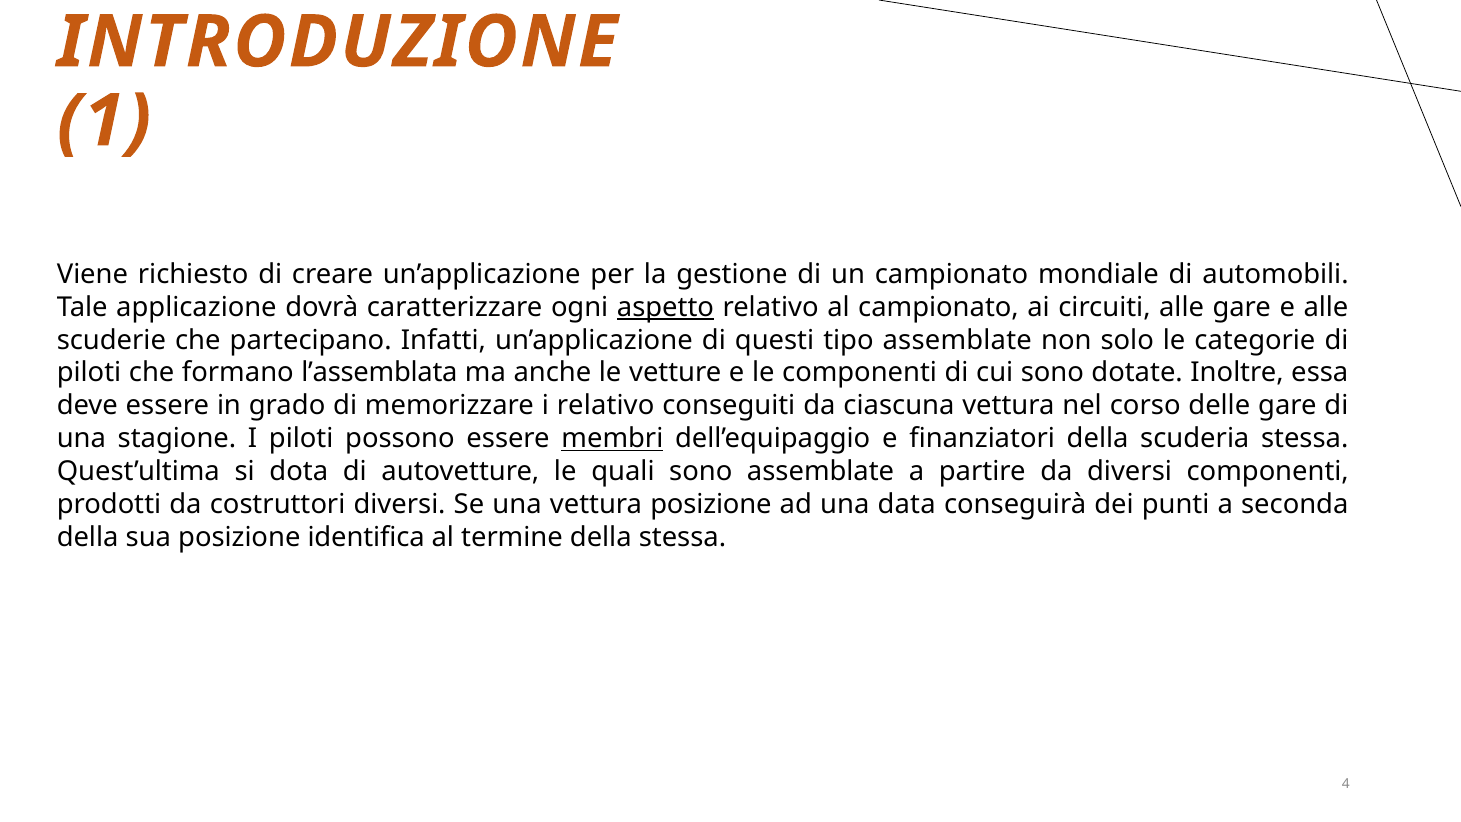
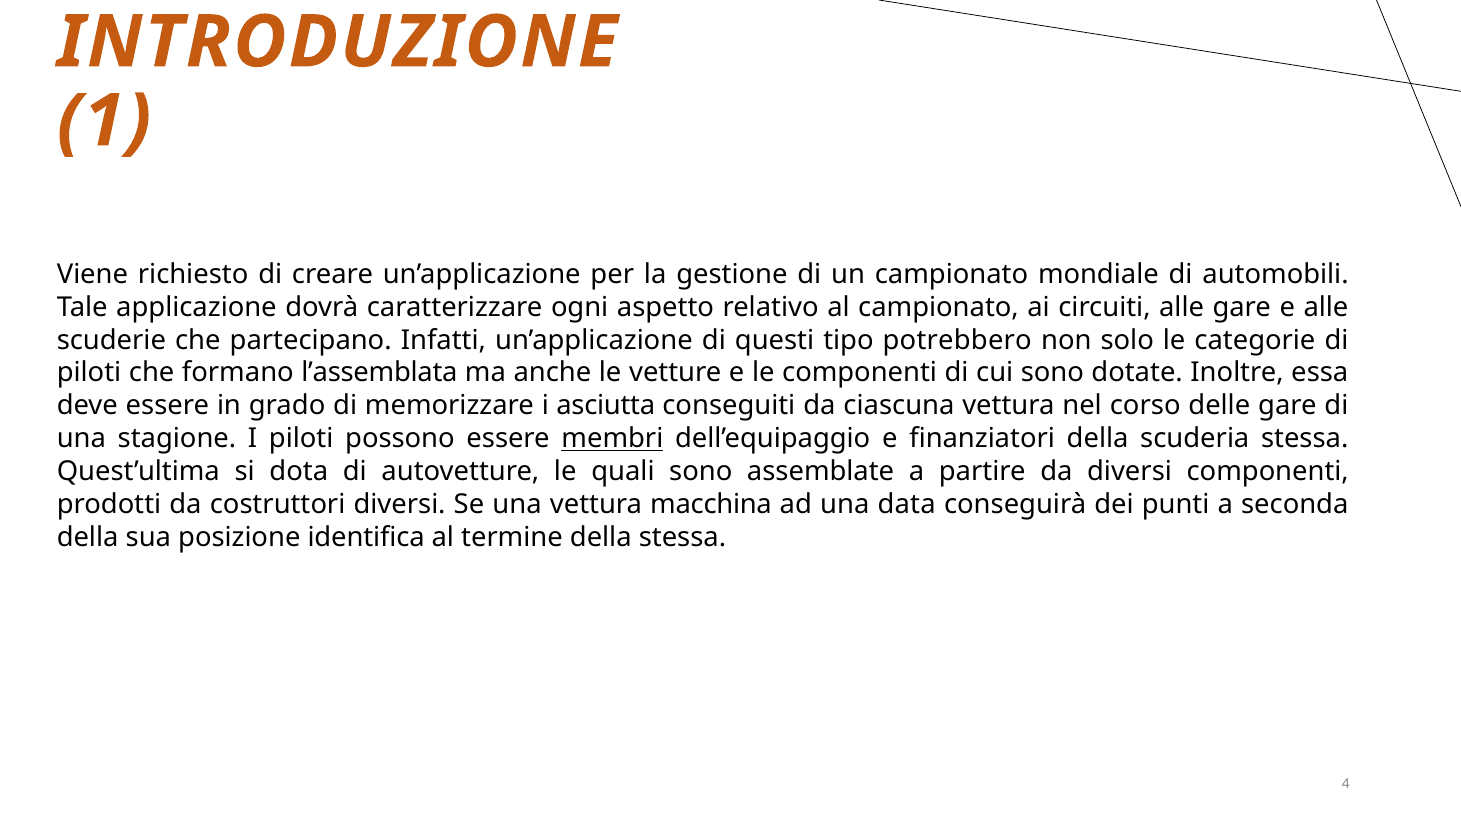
aspetto underline: present -> none
tipo assemblate: assemblate -> potrebbero
i relativo: relativo -> asciutta
vettura posizione: posizione -> macchina
